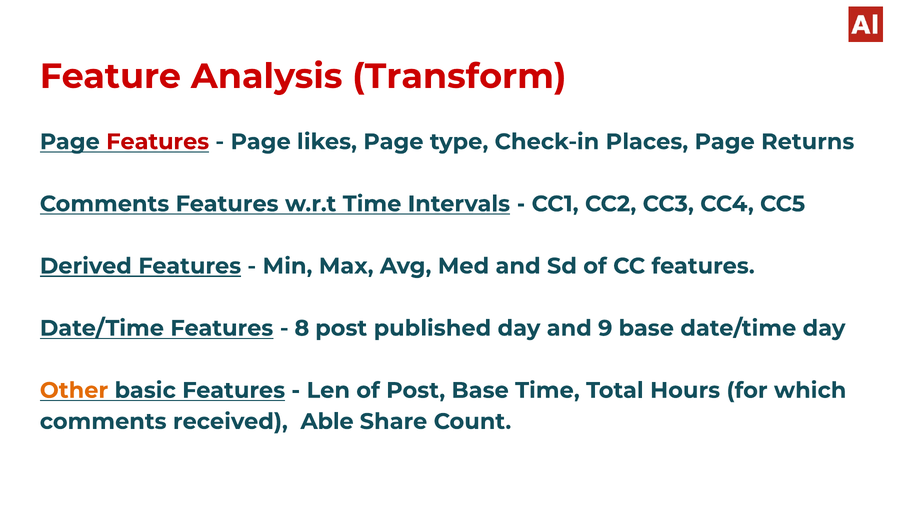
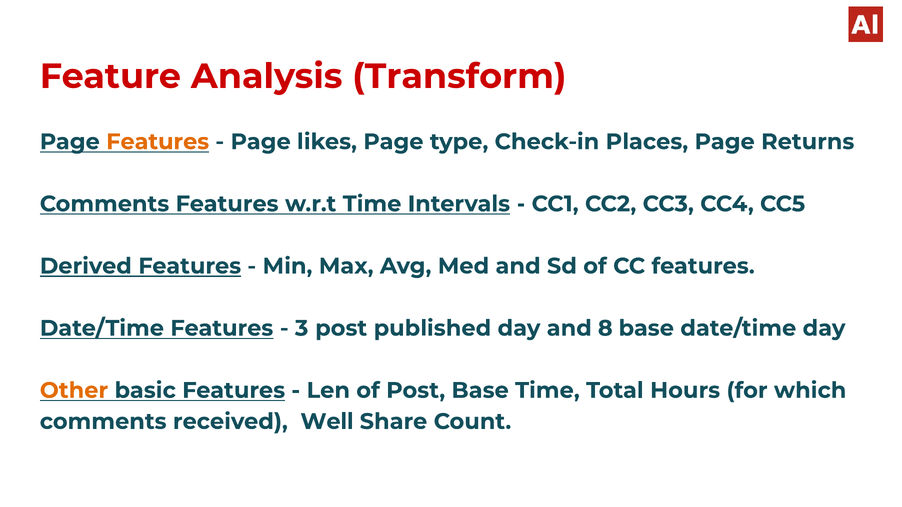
Features at (158, 142) colour: red -> orange
8: 8 -> 3
9: 9 -> 8
Able: Able -> Well
